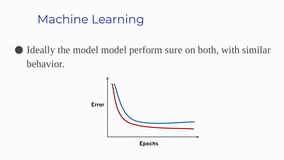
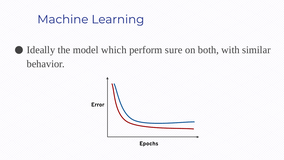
model model: model -> which
